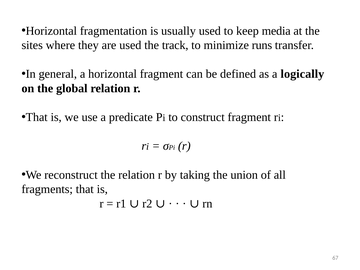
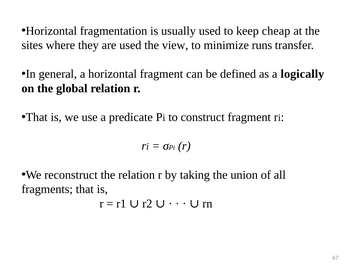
media: media -> cheap
track: track -> view
